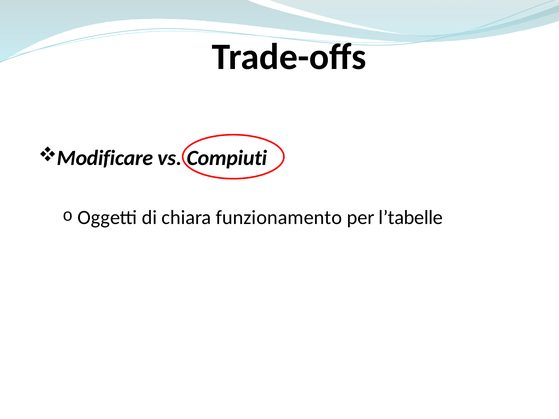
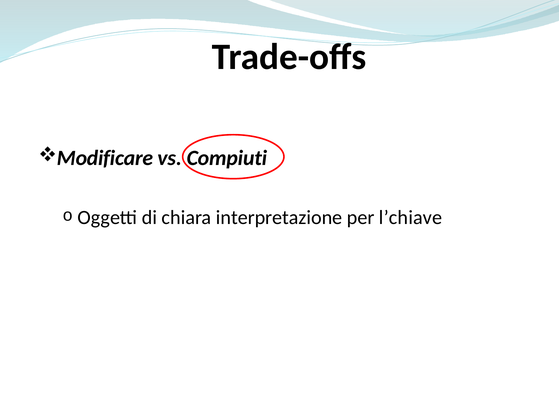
funzionamento: funzionamento -> interpretazione
l’tabelle: l’tabelle -> l’chiave
